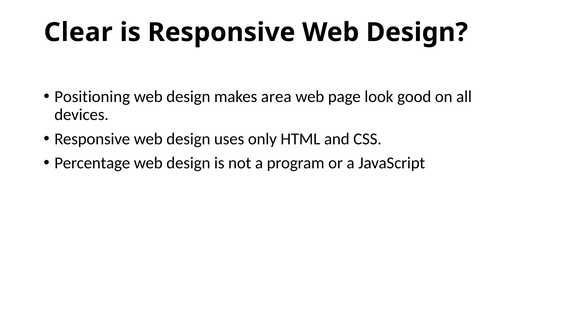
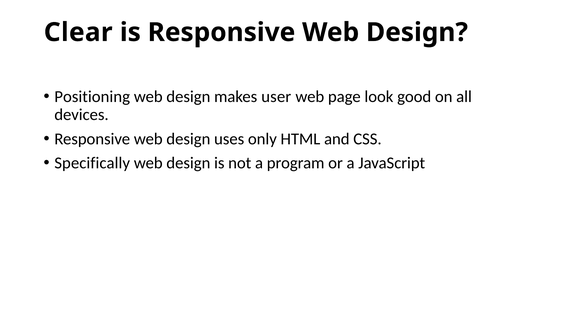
area: area -> user
Percentage: Percentage -> Specifically
